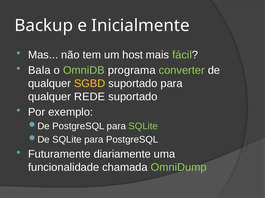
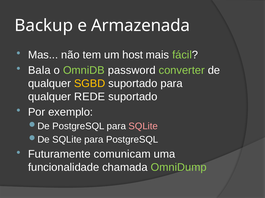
Inicialmente: Inicialmente -> Armazenada
programa: programa -> password
SQLite at (143, 127) colour: light green -> pink
diariamente: diariamente -> comunicam
